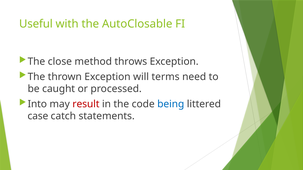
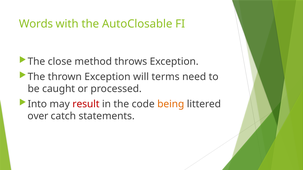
Useful: Useful -> Words
being colour: blue -> orange
case: case -> over
